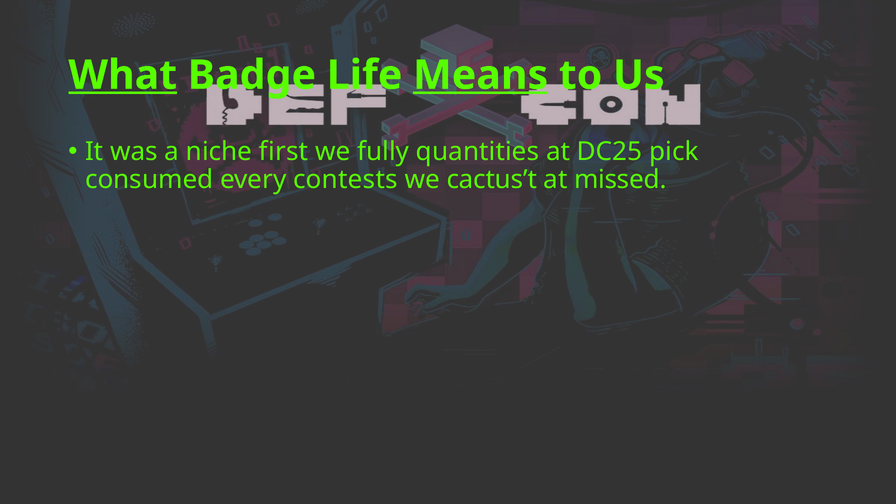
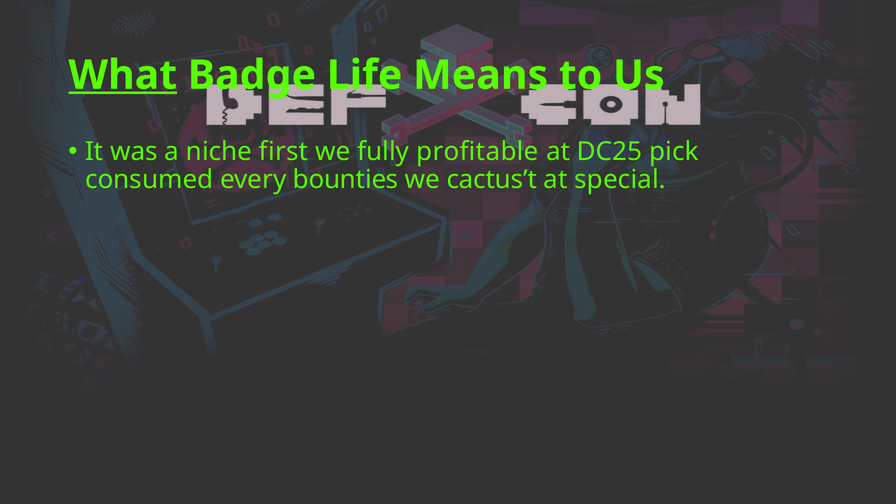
Means underline: present -> none
quantities: quantities -> profitable
contests: contests -> bounties
missed: missed -> special
